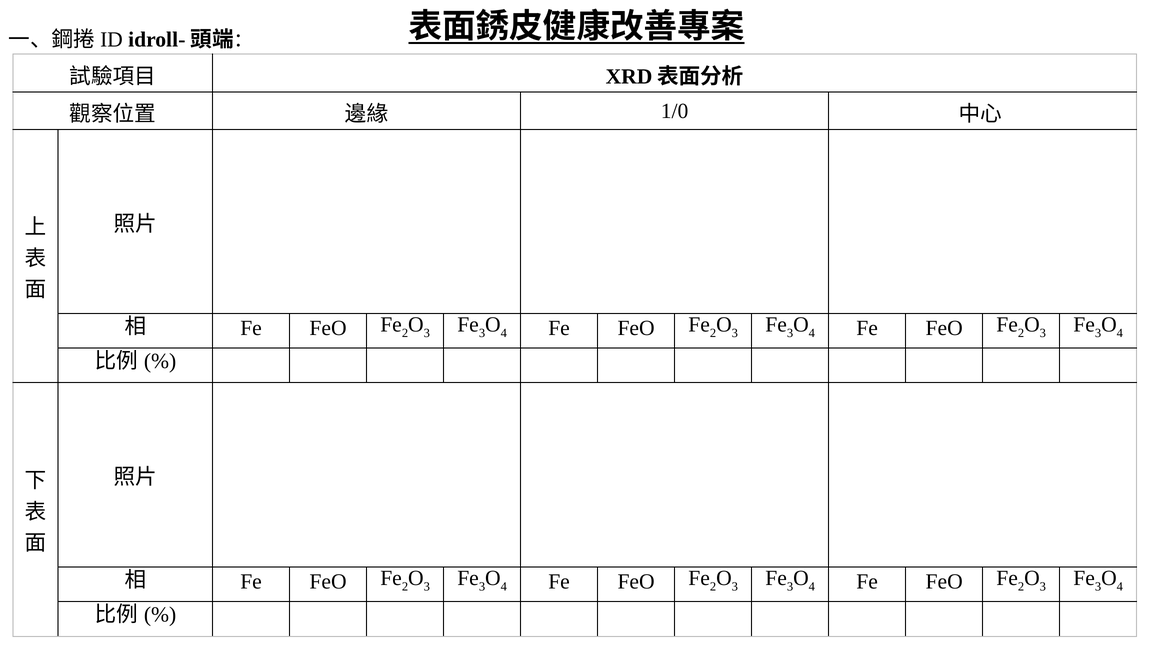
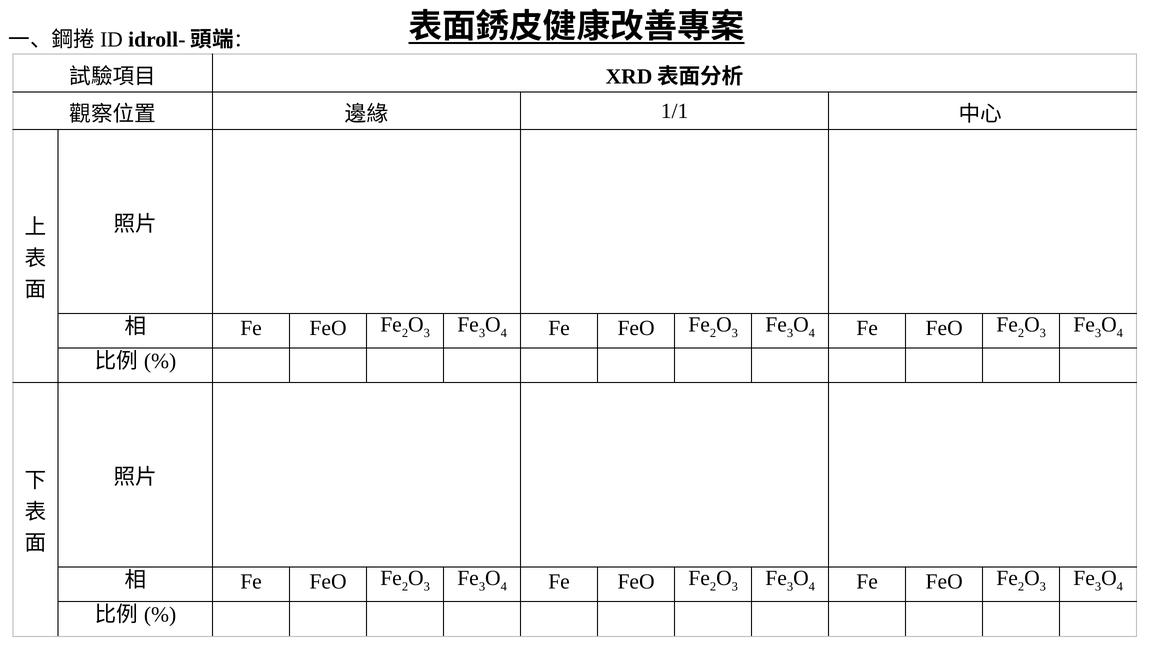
1/0: 1/0 -> 1/1
